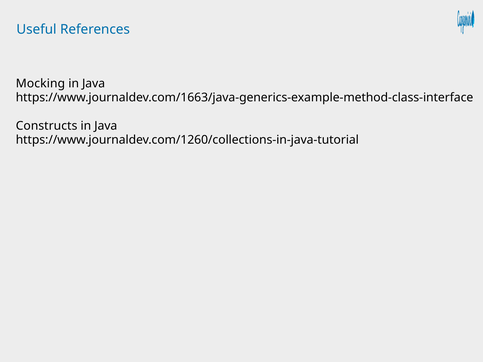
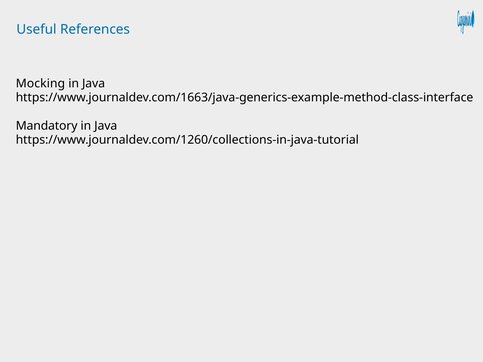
Constructs: Constructs -> Mandatory
